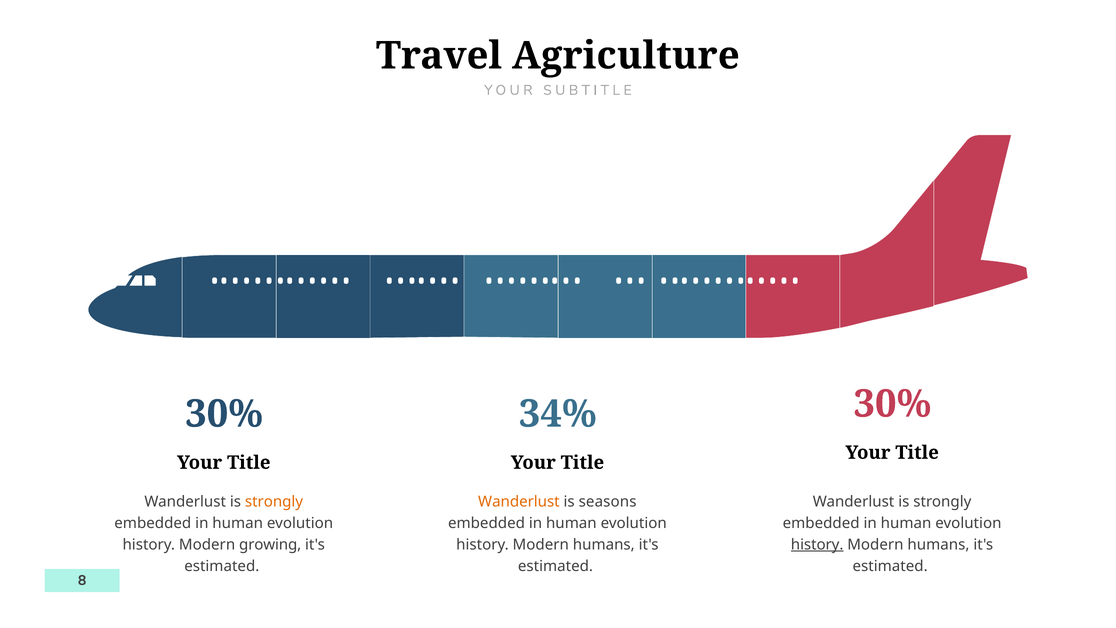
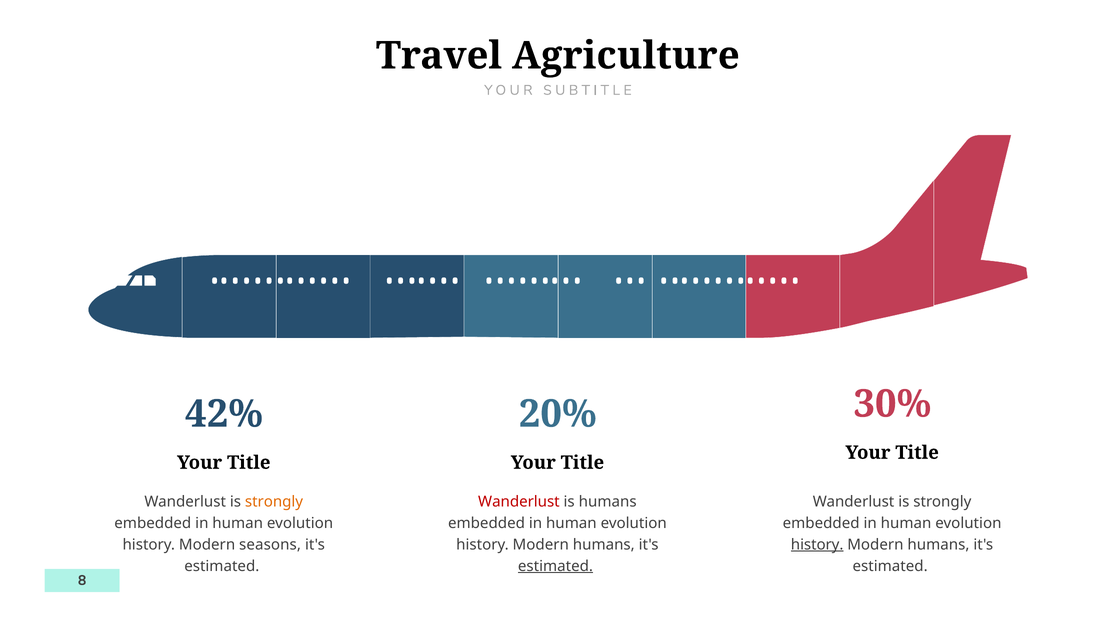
30% at (224, 414): 30% -> 42%
34%: 34% -> 20%
Wanderlust at (519, 501) colour: orange -> red
is seasons: seasons -> humans
growing: growing -> seasons
estimated at (555, 566) underline: none -> present
